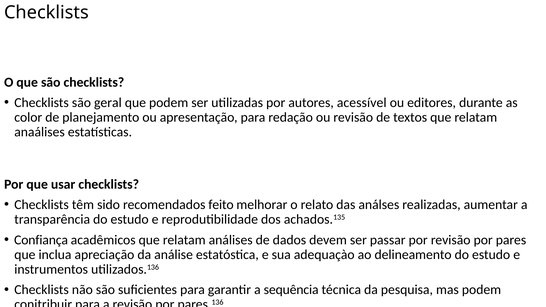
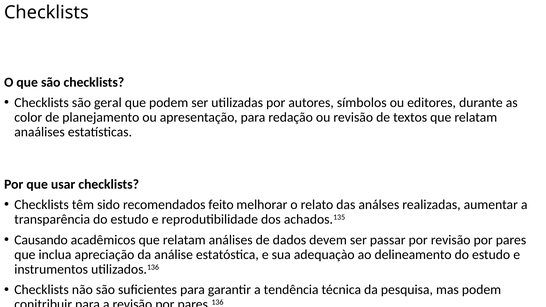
acessível: acessível -> símbolos
Confiança: Confiança -> Causando
sequência: sequência -> tendência
